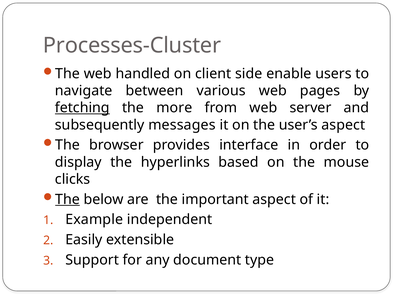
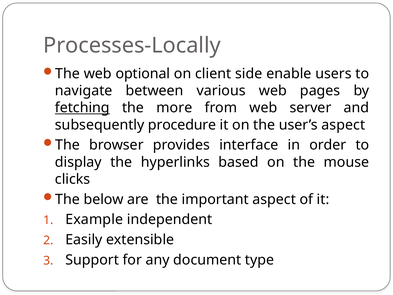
Processes-Cluster: Processes-Cluster -> Processes-Locally
handled: handled -> optional
messages: messages -> procedure
The at (68, 199) underline: present -> none
